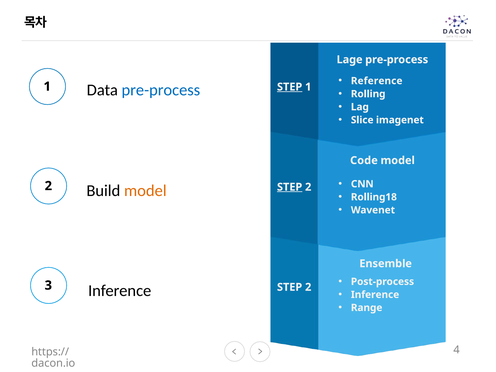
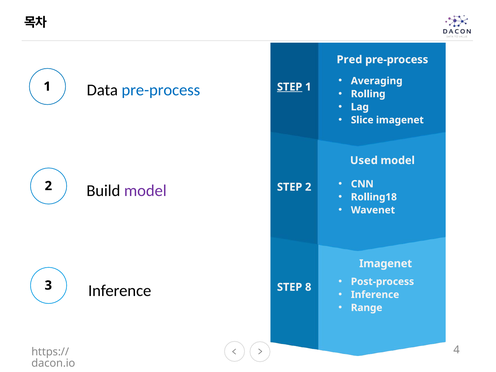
Lage: Lage -> Pred
Reference: Reference -> Averaging
Code: Code -> Used
model at (145, 191) colour: orange -> purple
STEP at (290, 187) underline: present -> none
Ensemble at (386, 264): Ensemble -> Imagenet
2 at (308, 287): 2 -> 8
